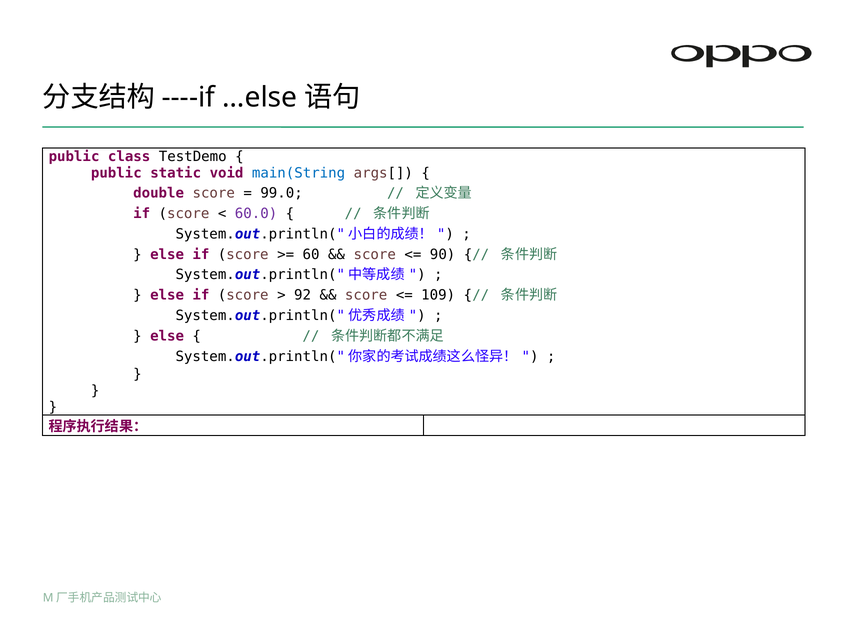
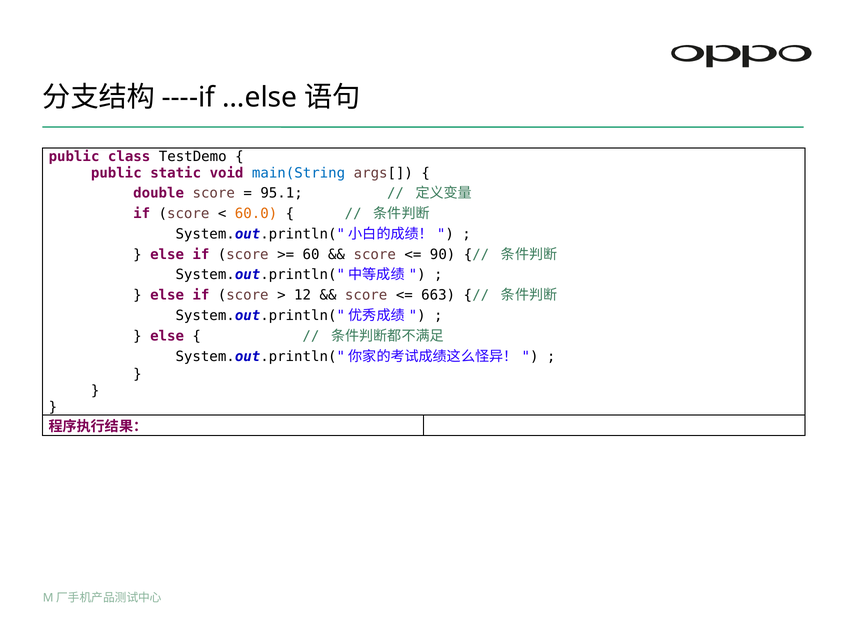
99.0: 99.0 -> 95.1
60.0 colour: purple -> orange
92: 92 -> 12
109: 109 -> 663
